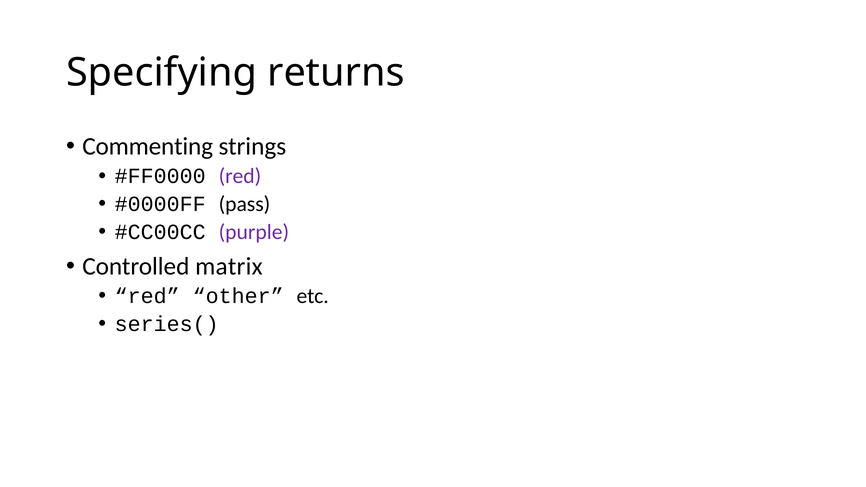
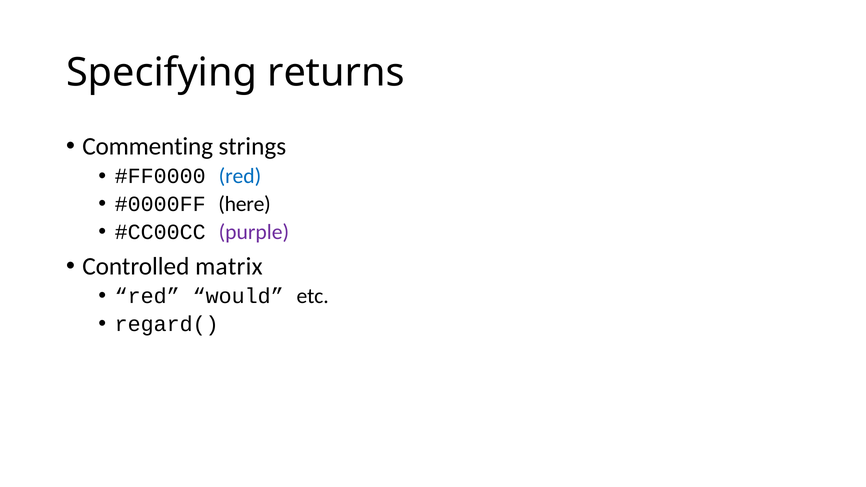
red at (240, 176) colour: purple -> blue
pass: pass -> here
other: other -> would
series(: series( -> regard(
